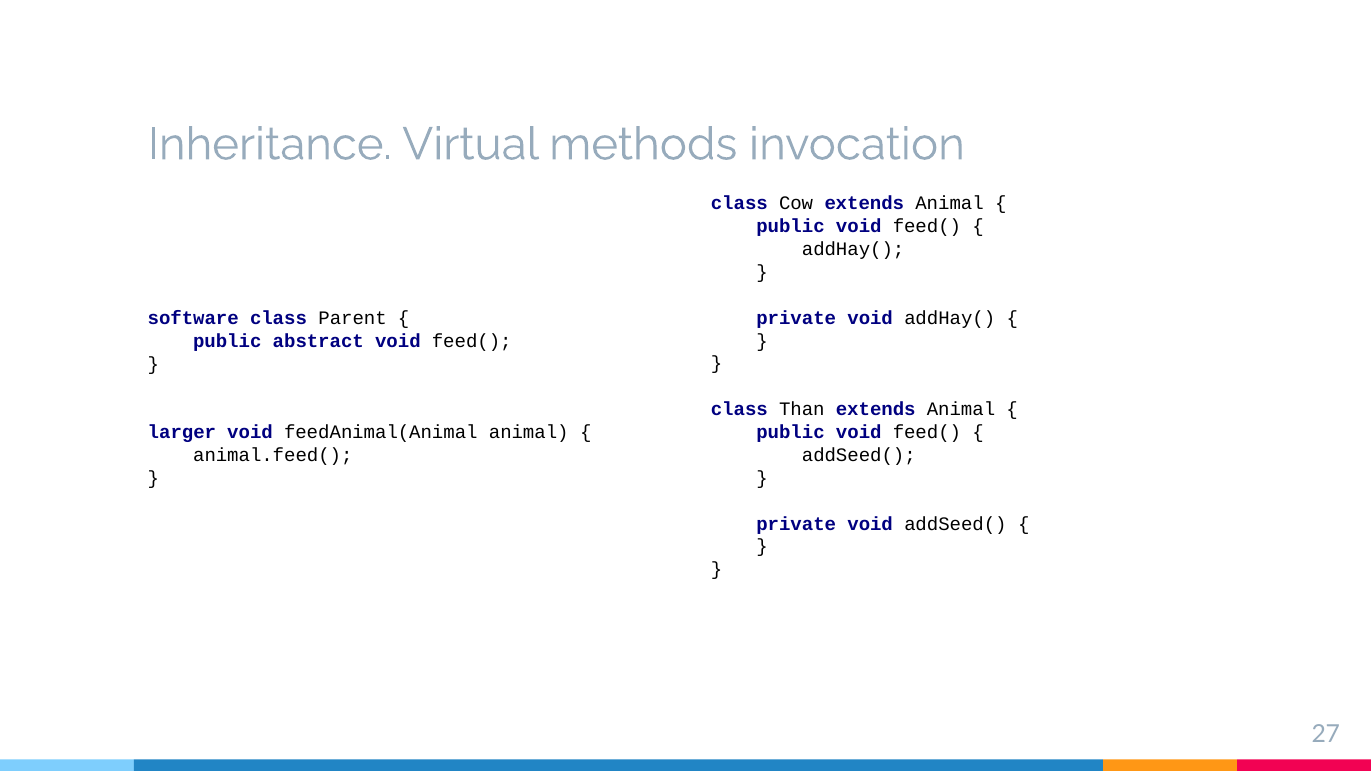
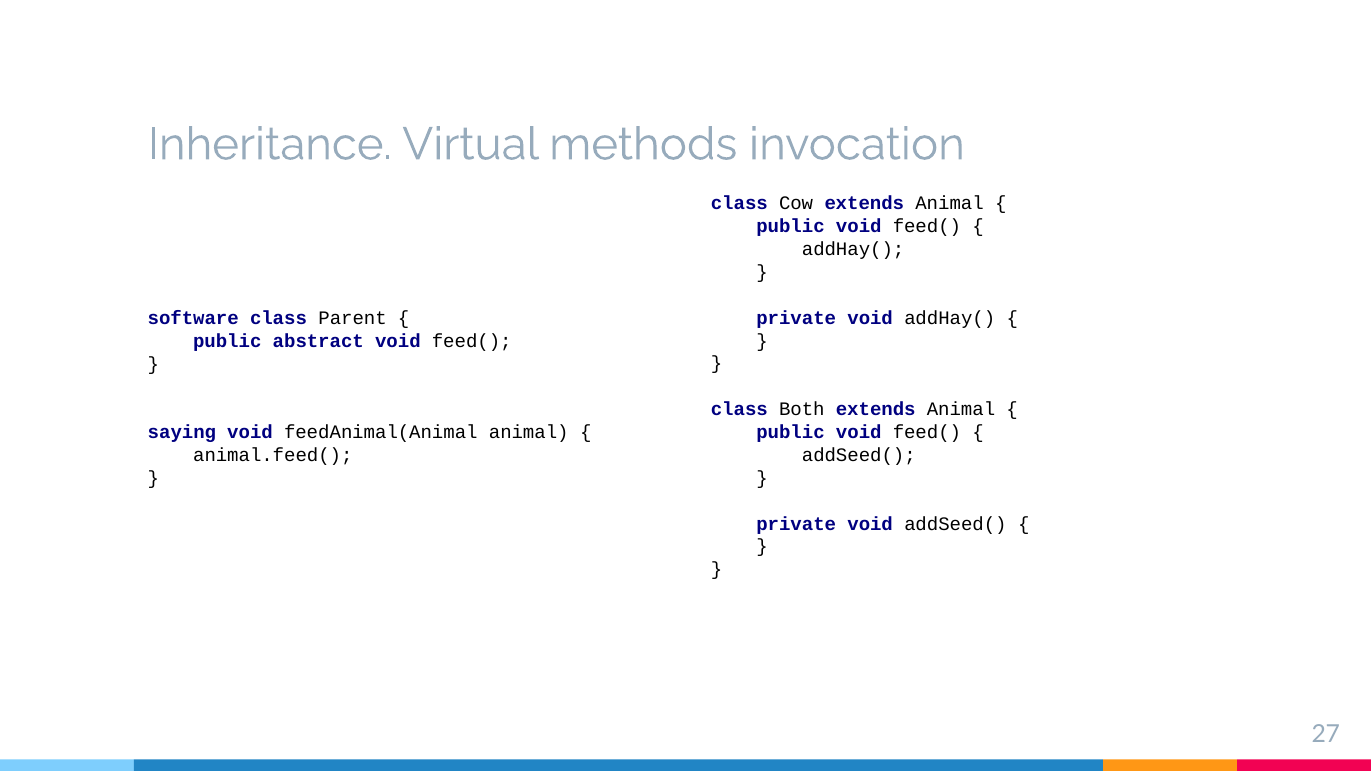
Than: Than -> Both
larger: larger -> saying
